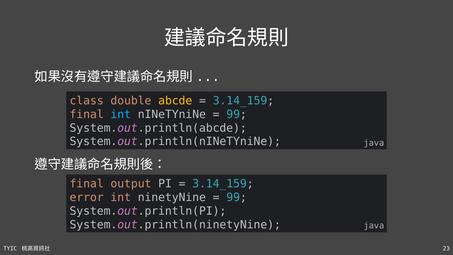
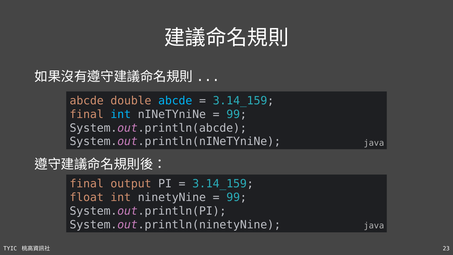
class at (87, 101): class -> abcde
abcde at (175, 101) colour: yellow -> light blue
error: error -> float
